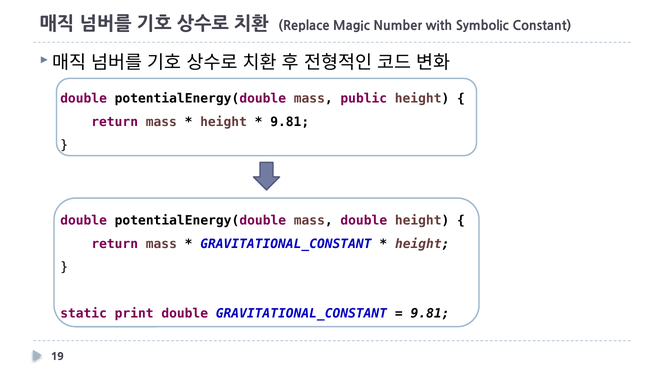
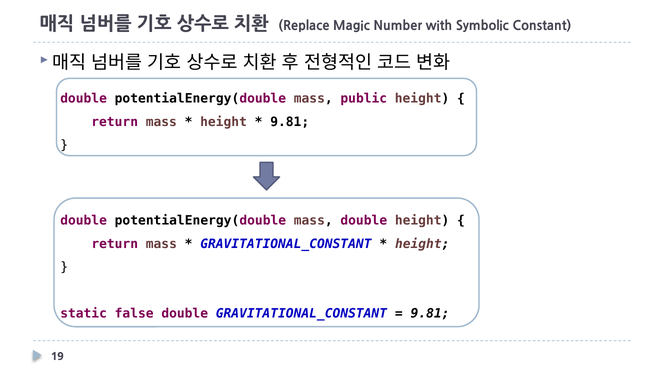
print: print -> false
